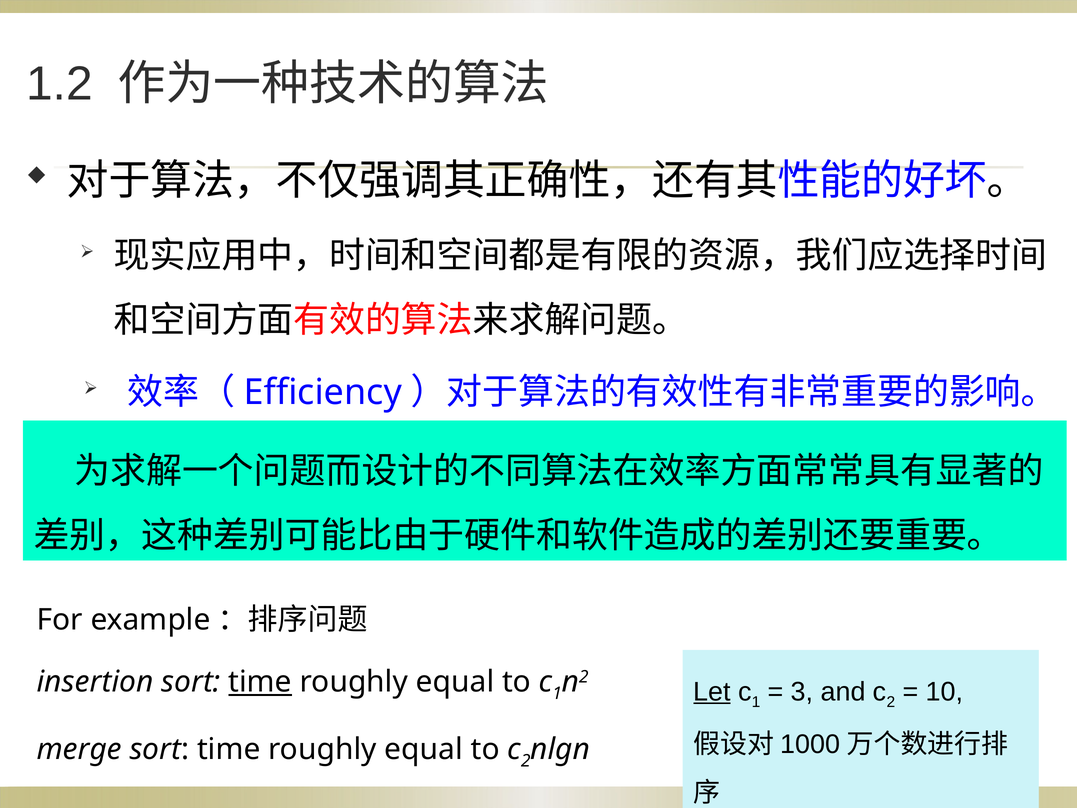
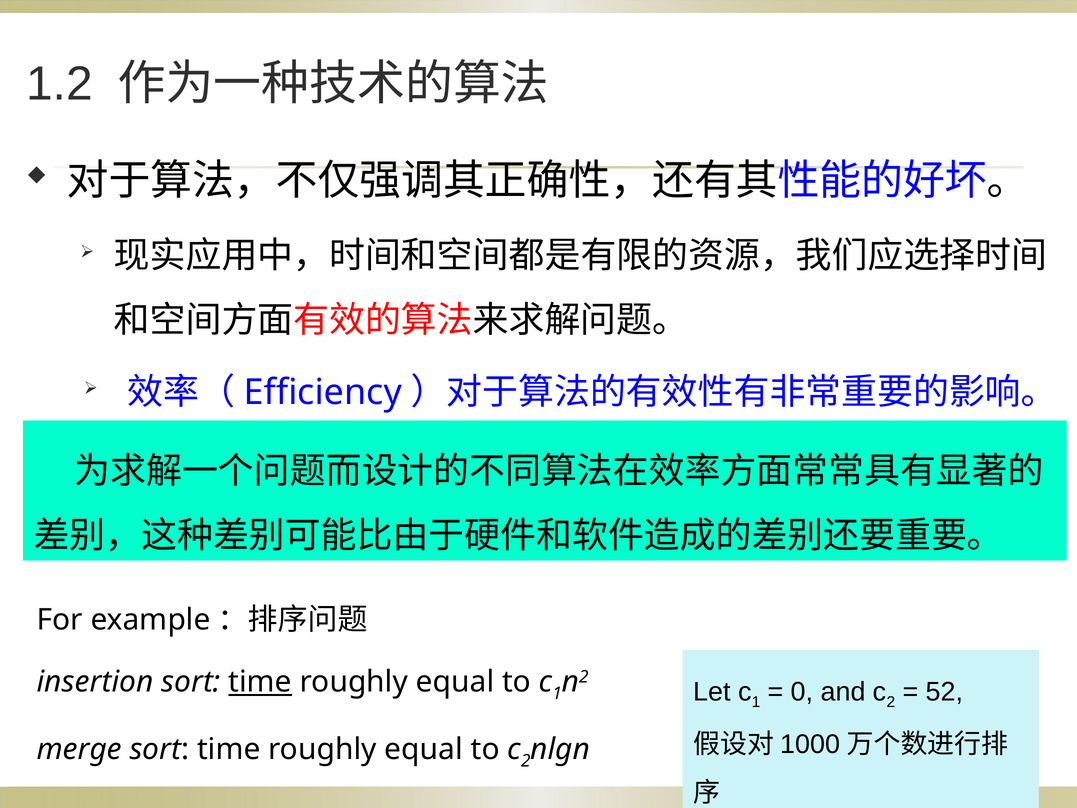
Let underline: present -> none
3: 3 -> 0
10: 10 -> 52
